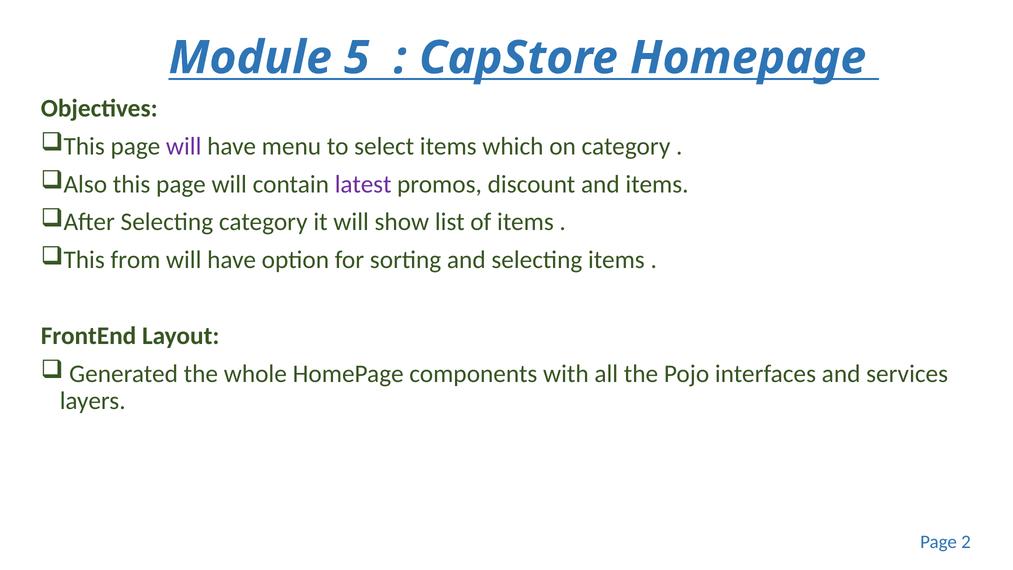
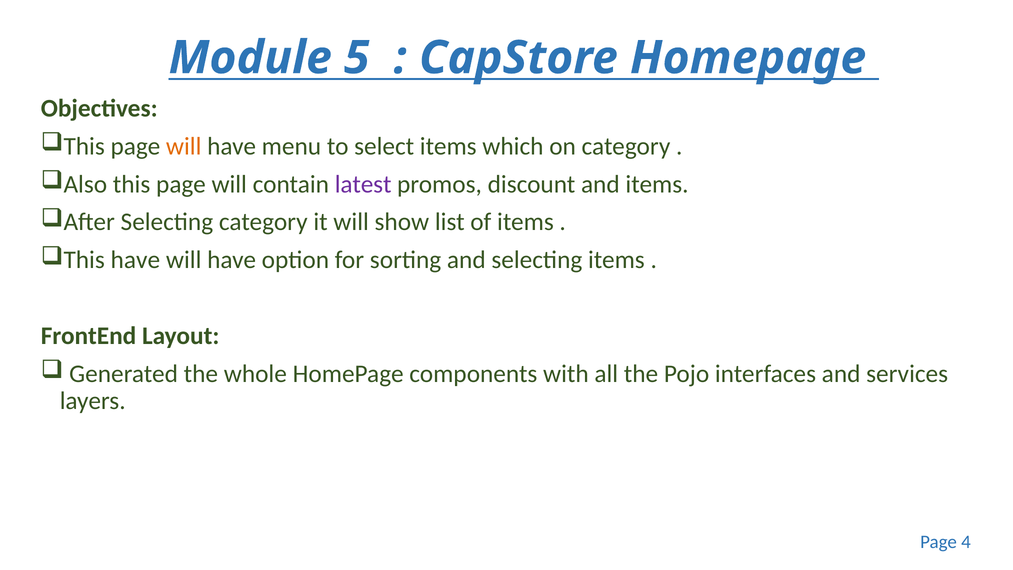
will at (184, 146) colour: purple -> orange
This from: from -> have
2: 2 -> 4
